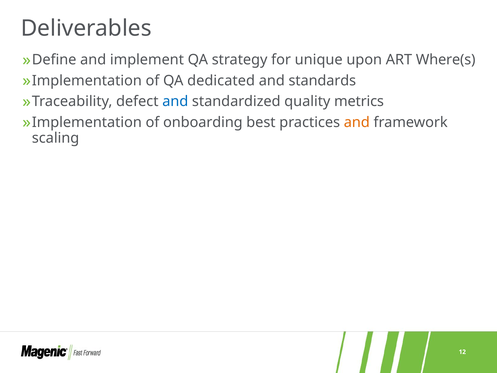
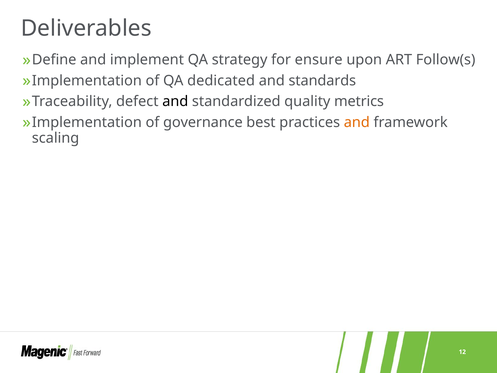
unique: unique -> ensure
Where(s: Where(s -> Follow(s
and at (175, 101) colour: blue -> black
onboarding: onboarding -> governance
